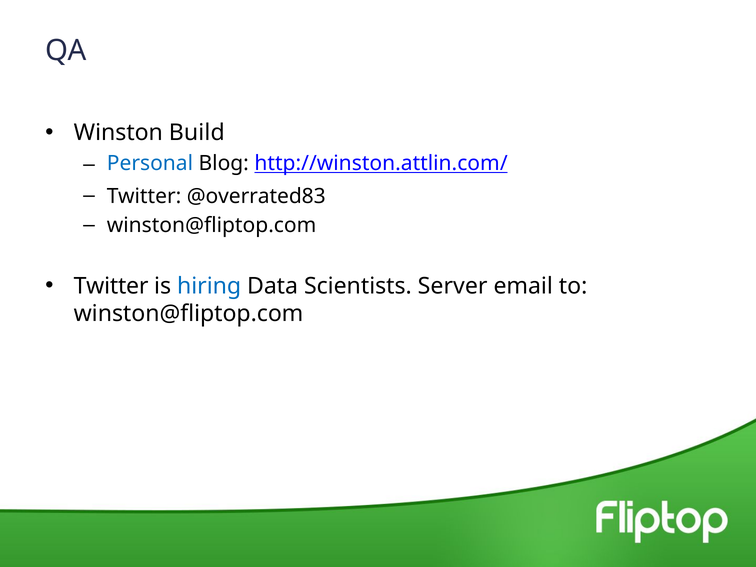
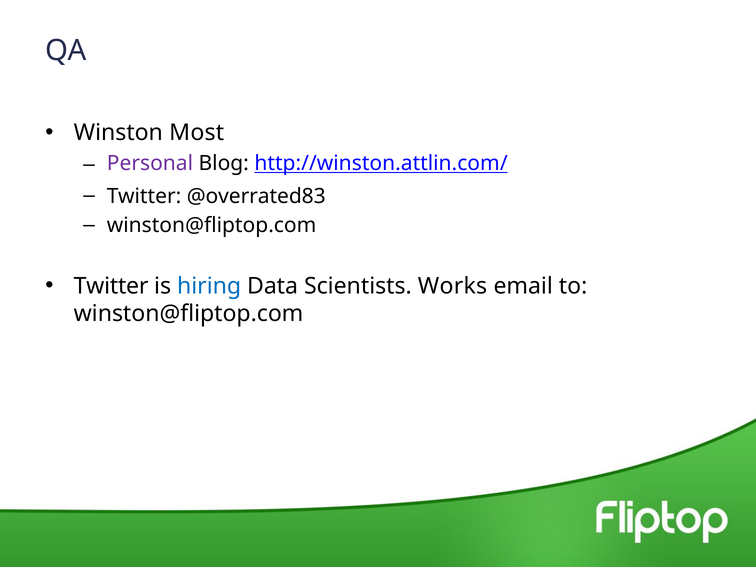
Build: Build -> Most
Personal colour: blue -> purple
Server: Server -> Works
